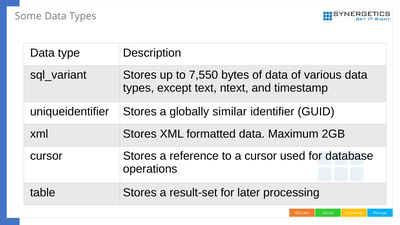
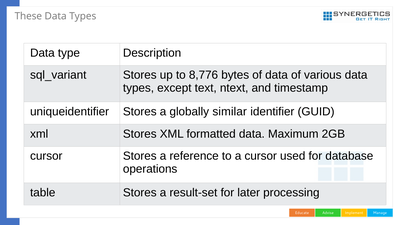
Some: Some -> These
7,550: 7,550 -> 8,776
